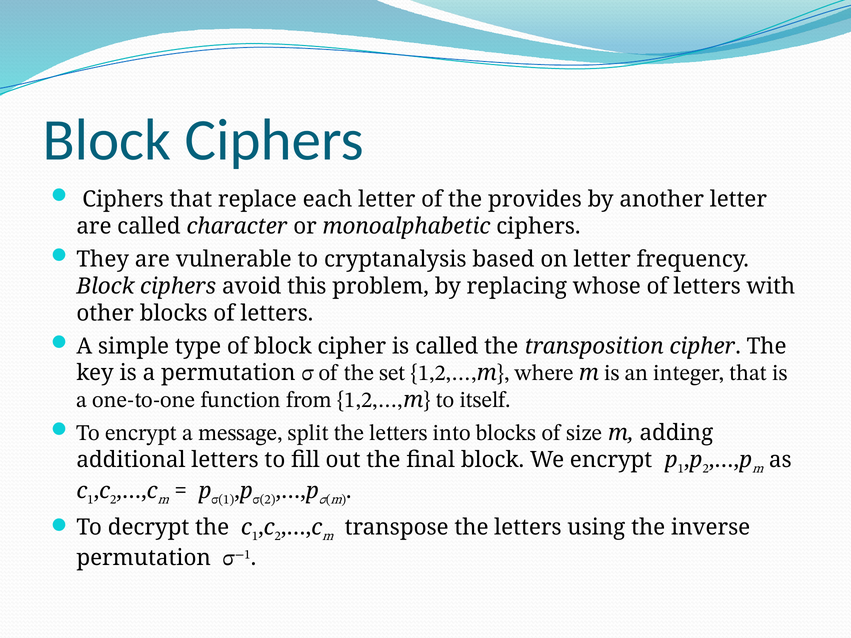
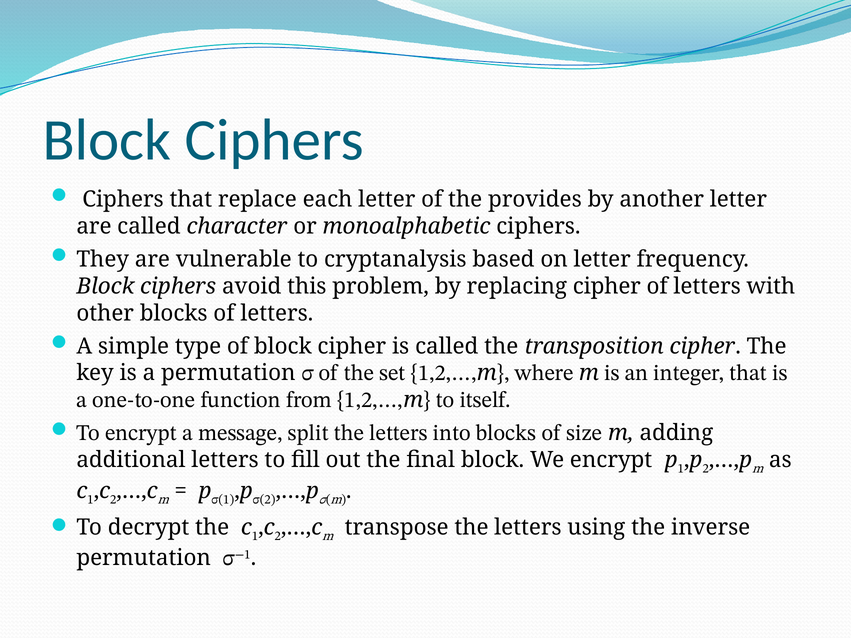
replacing whose: whose -> cipher
